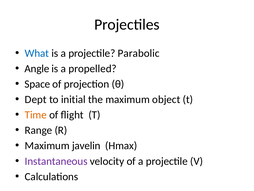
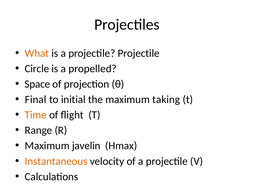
What colour: blue -> orange
projectile Parabolic: Parabolic -> Projectile
Angle: Angle -> Circle
Dept: Dept -> Final
object: object -> taking
Instantaneous colour: purple -> orange
